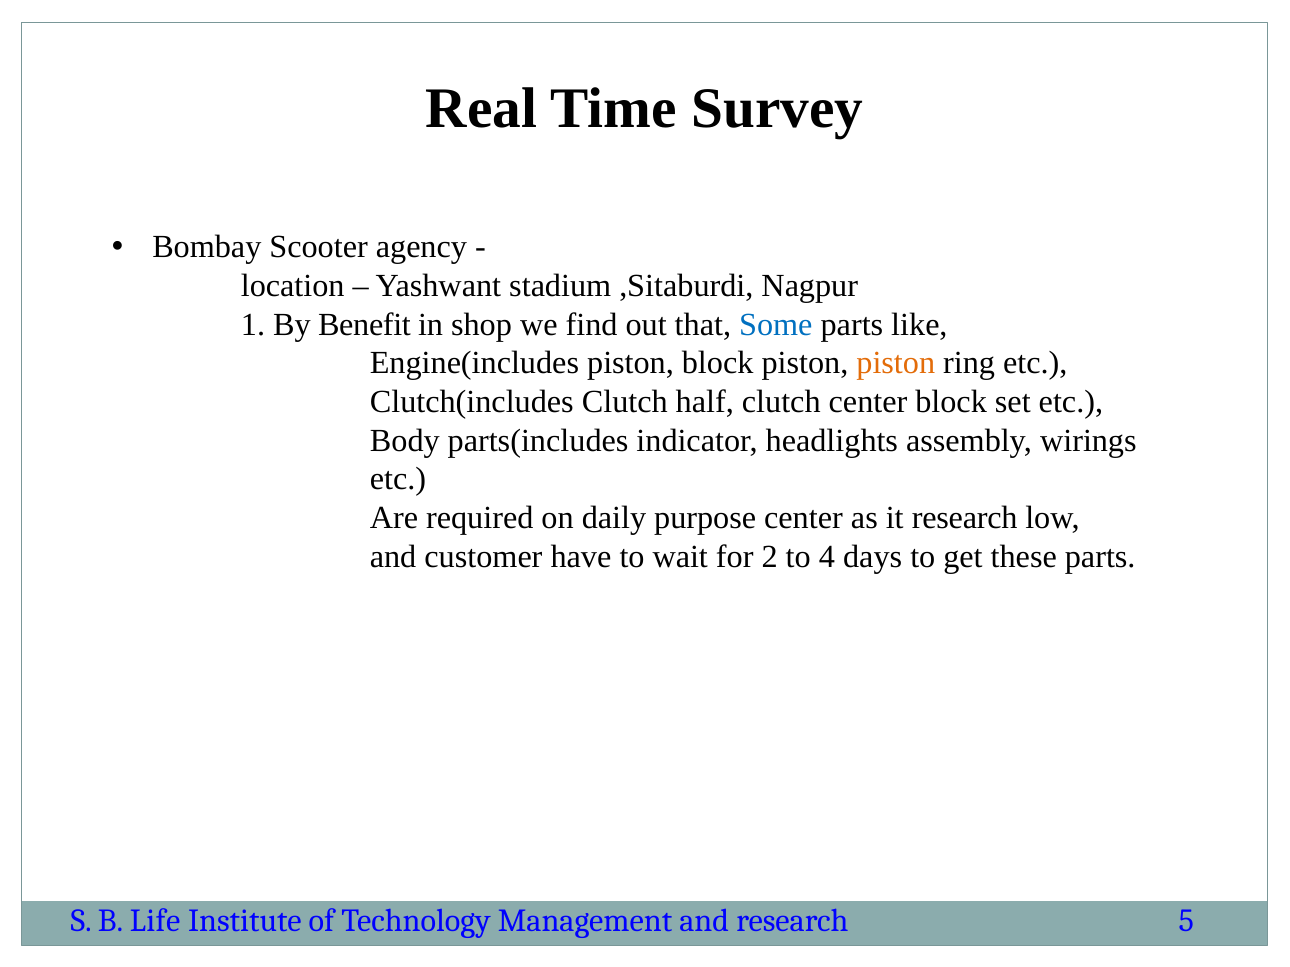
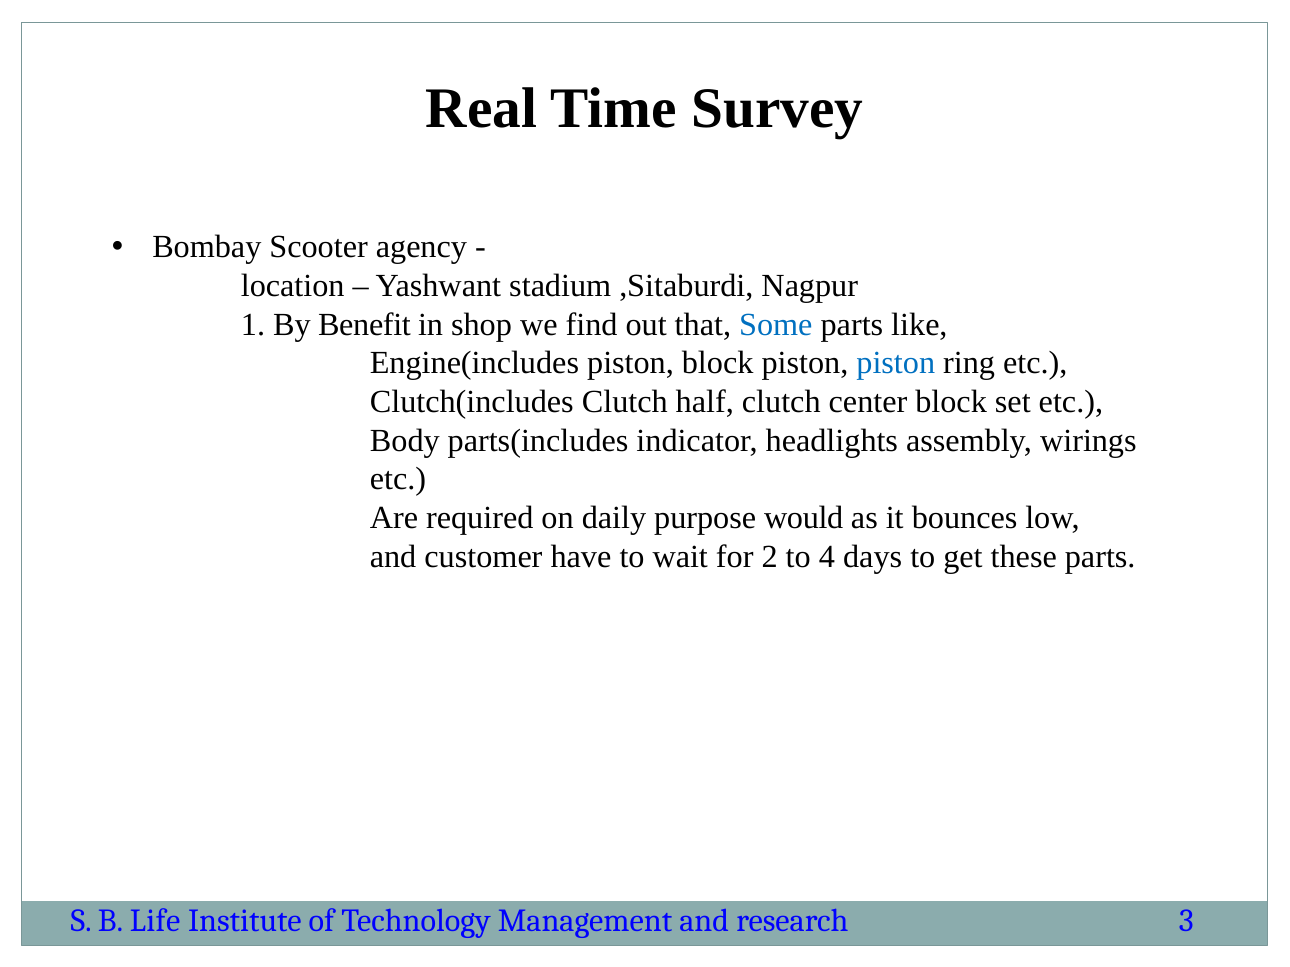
piston at (896, 363) colour: orange -> blue
purpose center: center -> would
it research: research -> bounces
5: 5 -> 3
